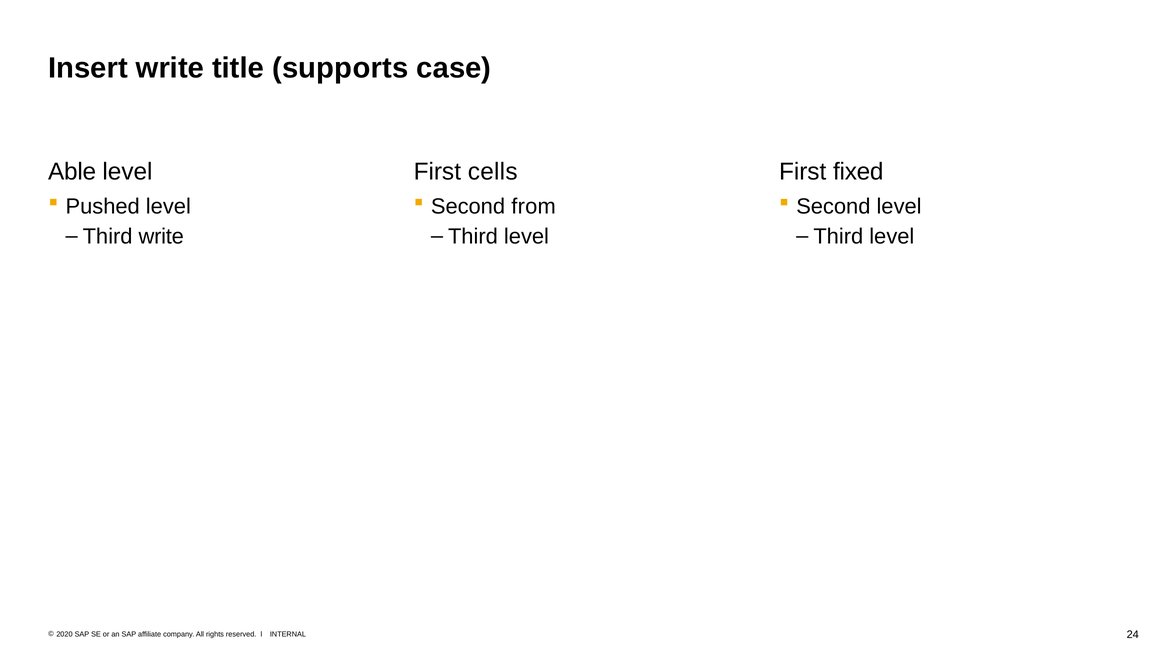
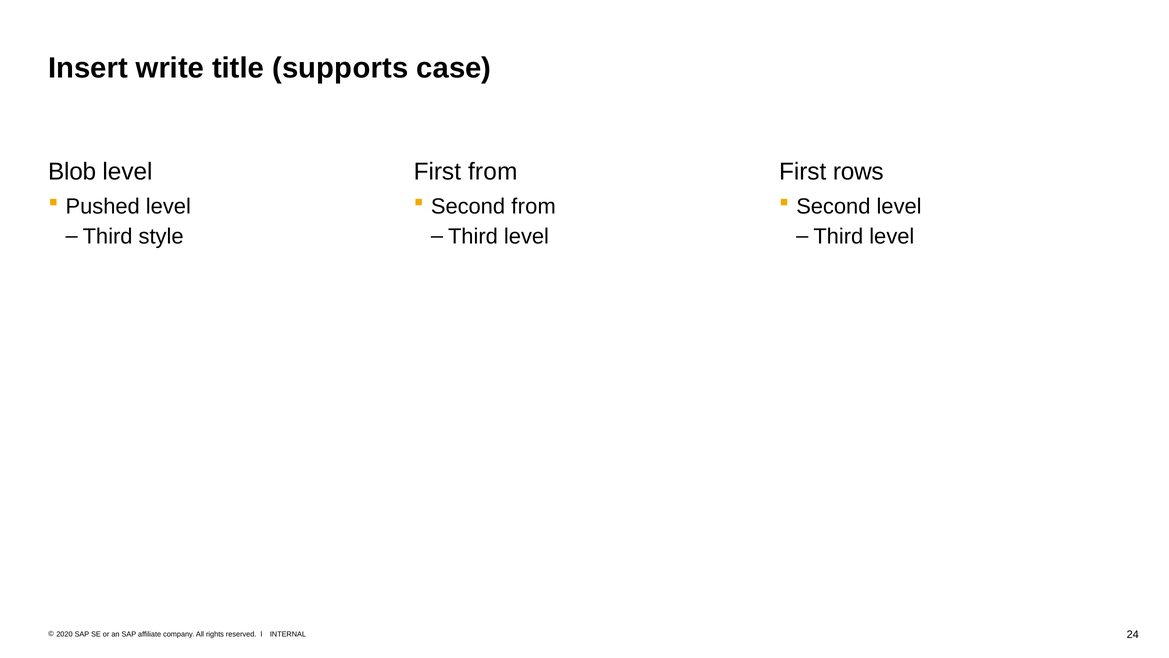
Able: Able -> Blob
First cells: cells -> from
fixed: fixed -> rows
Third write: write -> style
